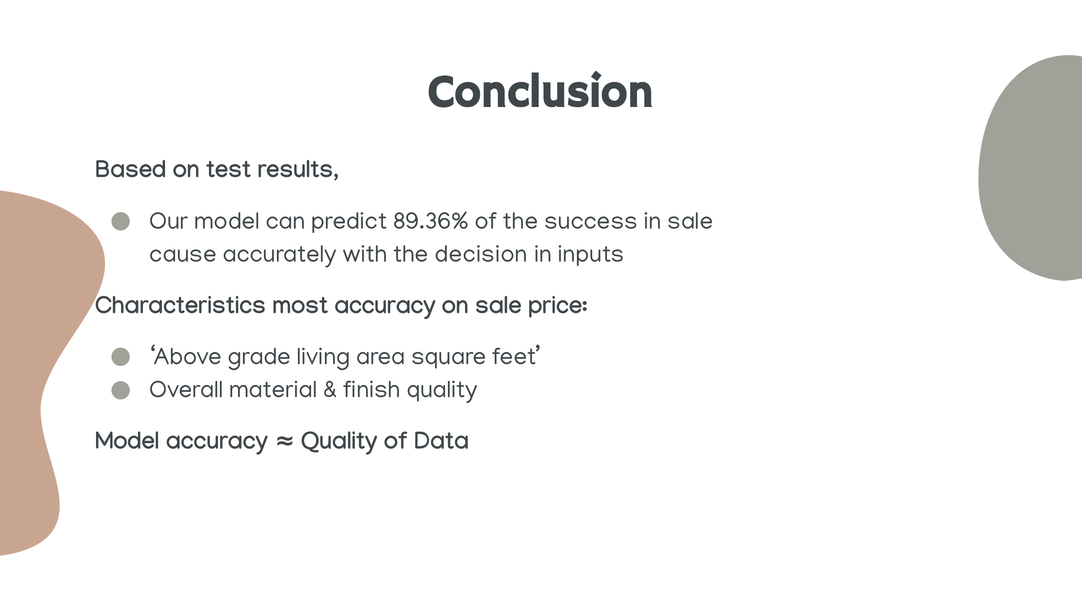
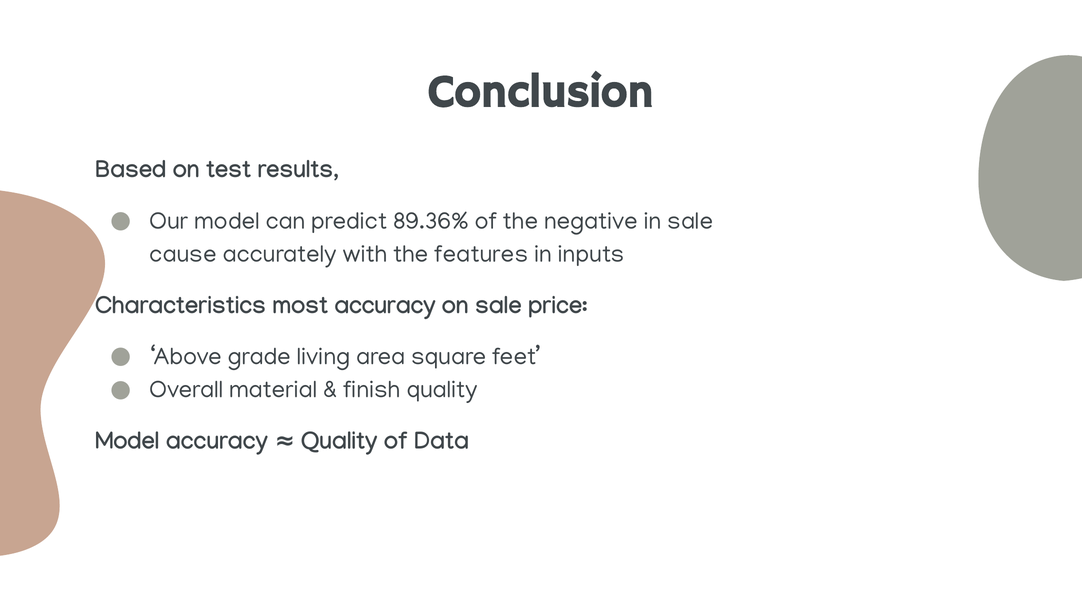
success: success -> negative
decision: decision -> features
